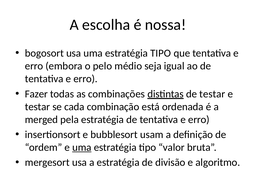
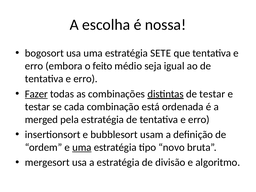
usa uma estratégia TIPO: TIPO -> SETE
pelo: pelo -> feito
Fazer underline: none -> present
valor: valor -> novo
